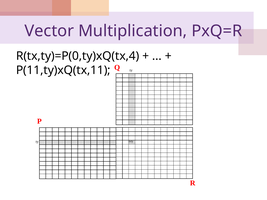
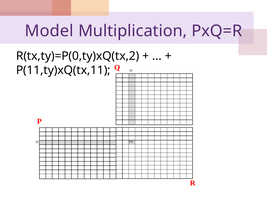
Vector: Vector -> Model
R(tx,ty)=P(0,ty)xQ(tx,4: R(tx,ty)=P(0,ty)xQ(tx,4 -> R(tx,ty)=P(0,ty)xQ(tx,2
